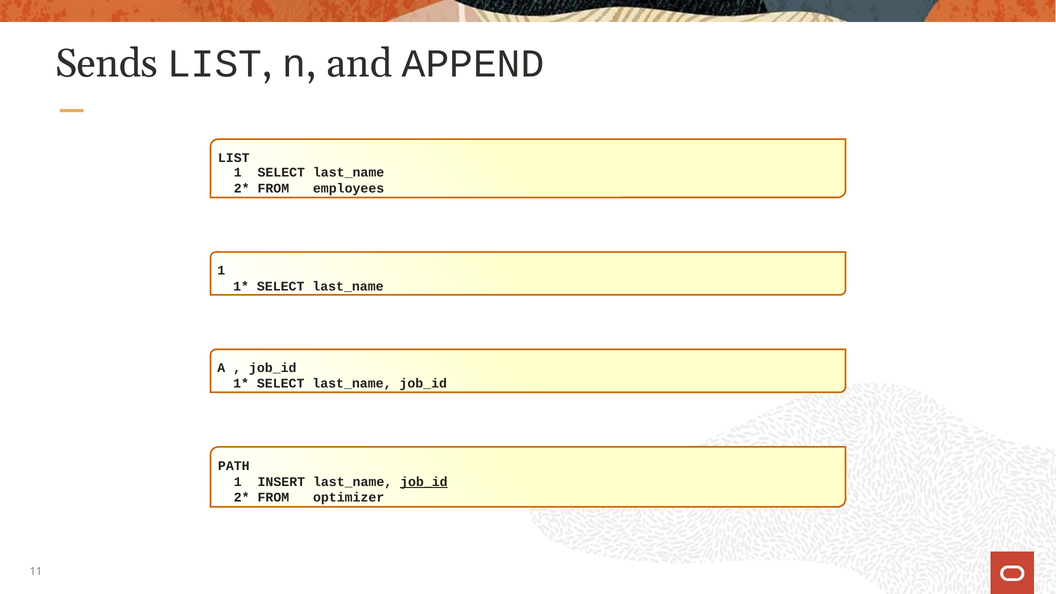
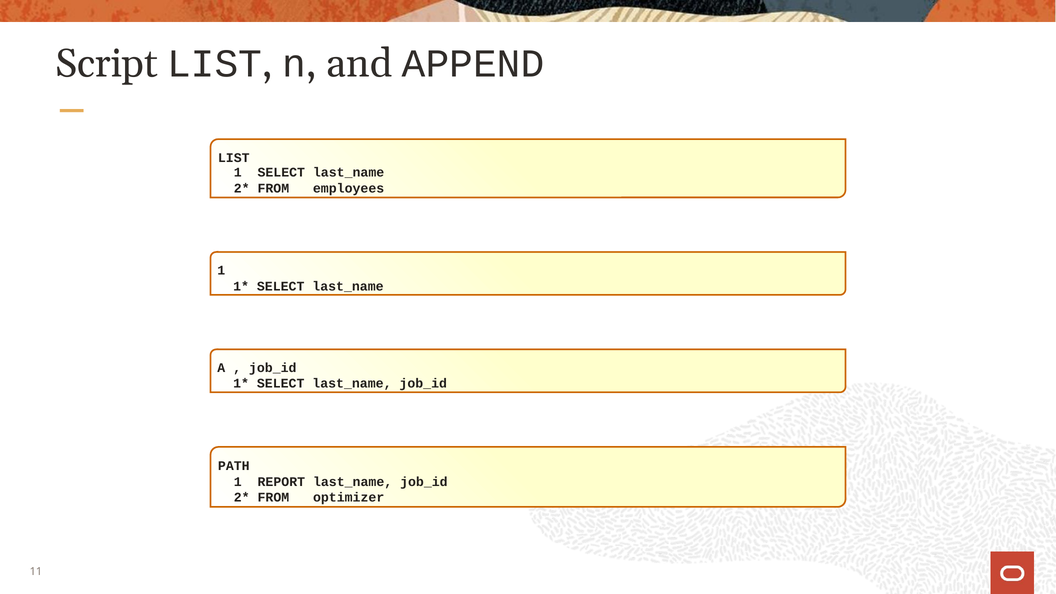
Sends: Sends -> Script
INSERT: INSERT -> REPORT
job_id at (424, 482) underline: present -> none
